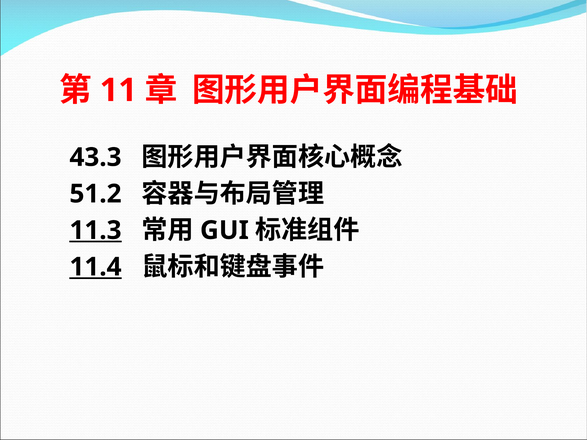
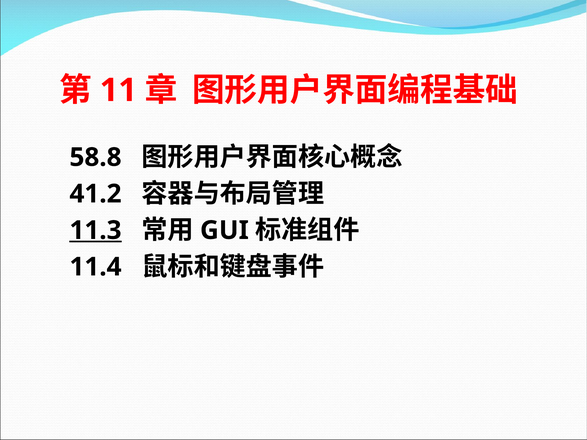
43.3: 43.3 -> 58.8
51.2: 51.2 -> 41.2
11.4 underline: present -> none
